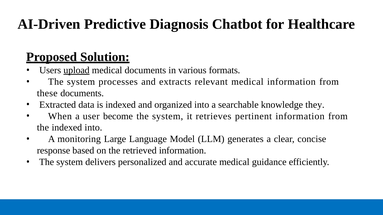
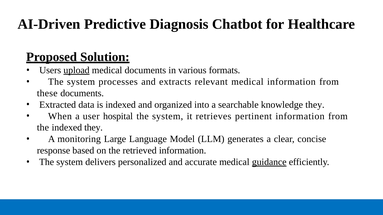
become: become -> hospital
indexed into: into -> they
guidance underline: none -> present
